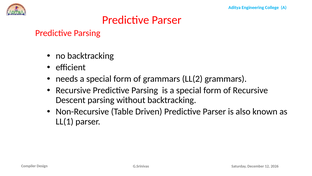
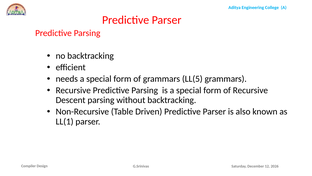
LL(2: LL(2 -> LL(5
